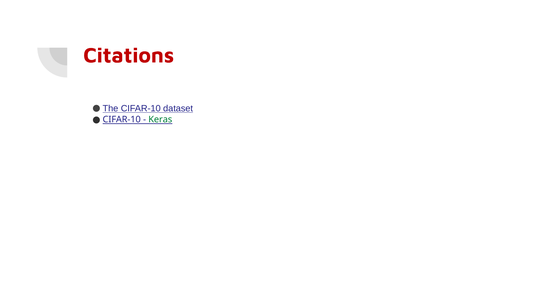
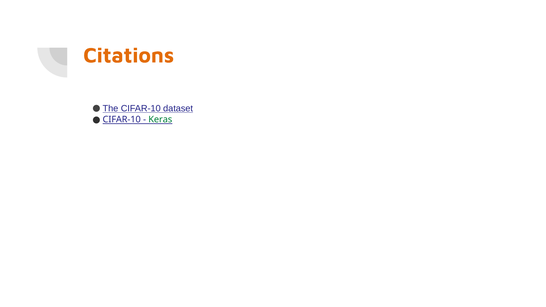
Citations colour: red -> orange
